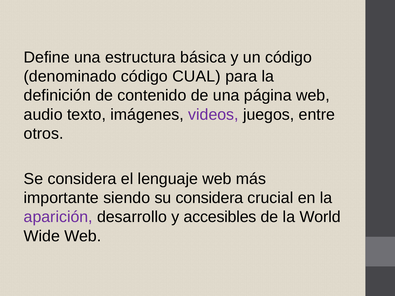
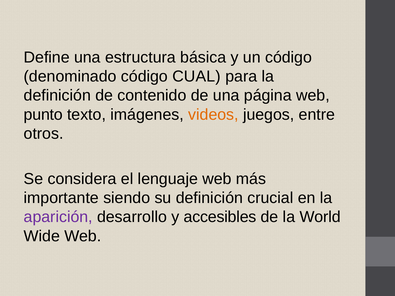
audio: audio -> punto
videos colour: purple -> orange
su considera: considera -> definición
